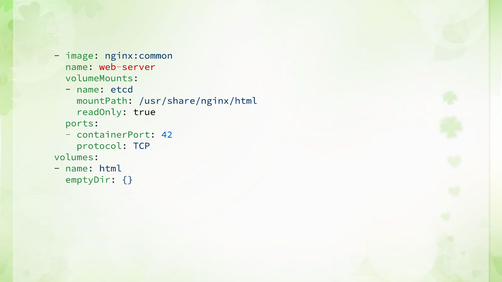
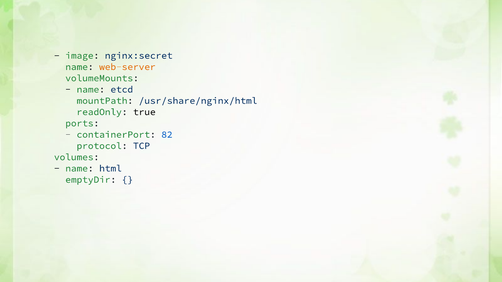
nginx:common: nginx:common -> nginx:secret
web-server colour: red -> orange
42: 42 -> 82
